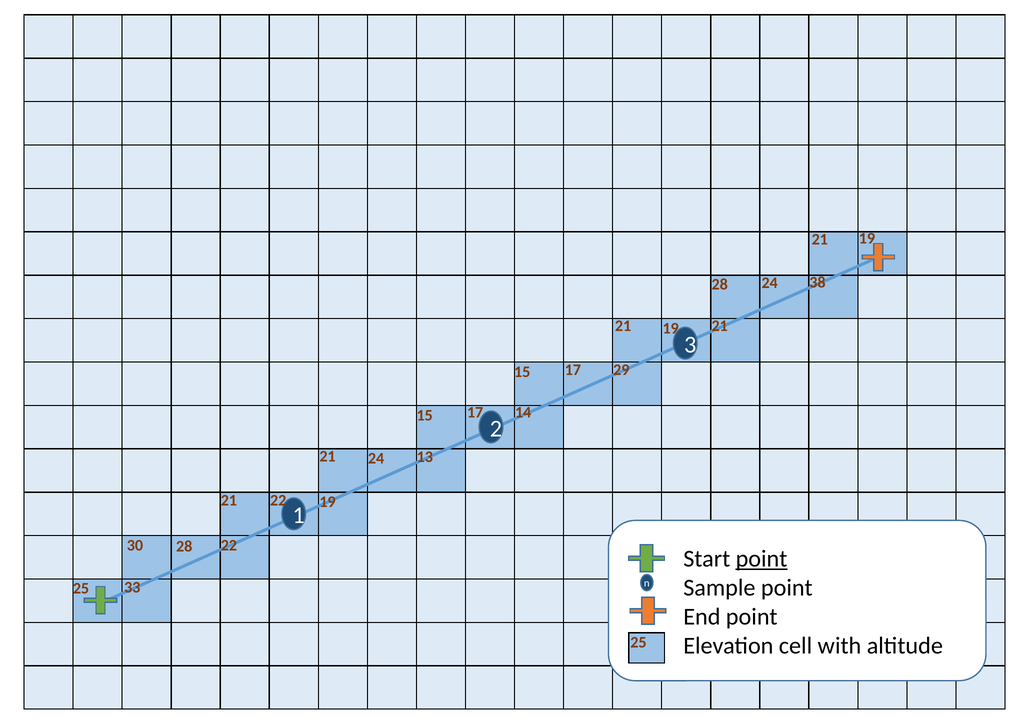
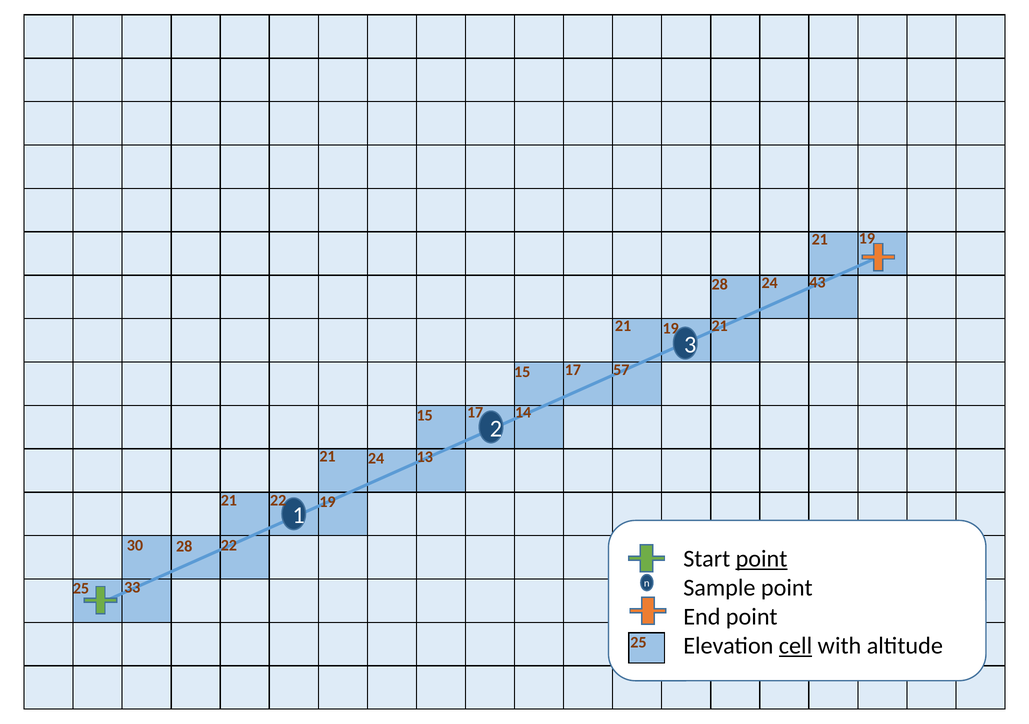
38: 38 -> 43
29: 29 -> 57
cell underline: none -> present
